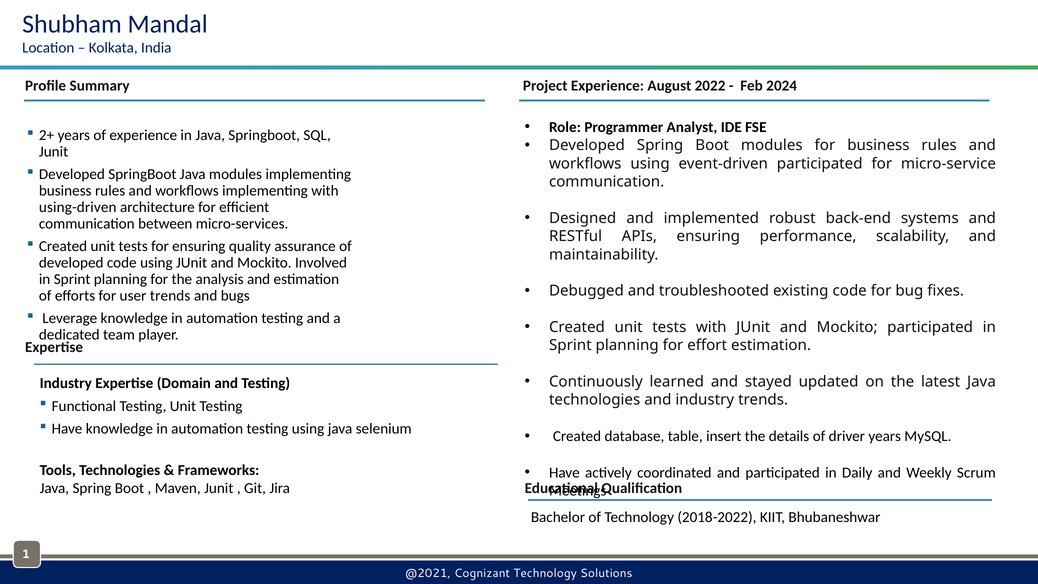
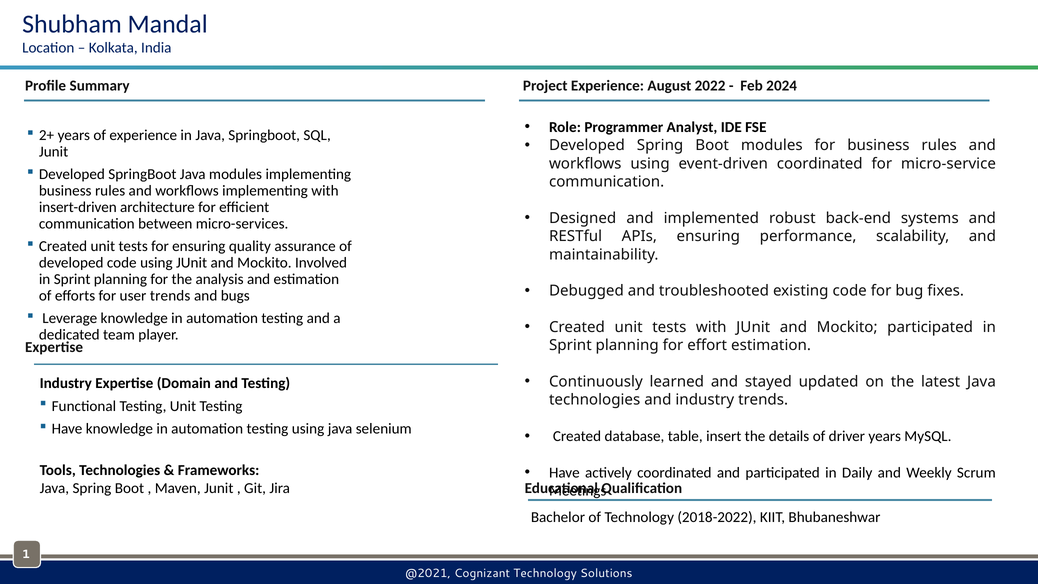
event-driven participated: participated -> coordinated
using-driven: using-driven -> insert-driven
